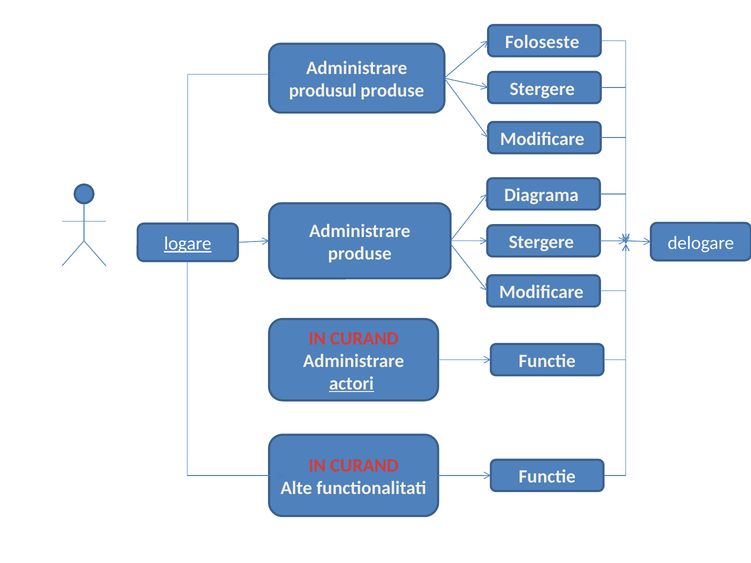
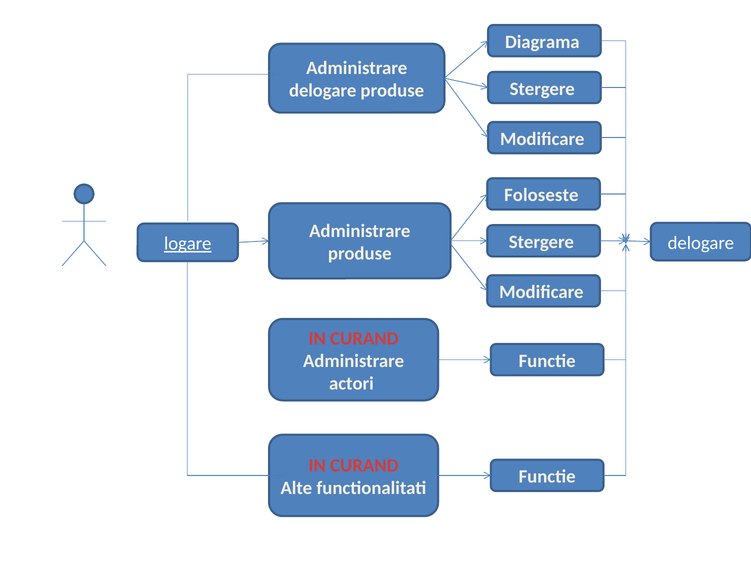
Foloseste: Foloseste -> Diagrama
produsul at (323, 91): produsul -> delogare
Diagrama: Diagrama -> Foloseste
actori underline: present -> none
